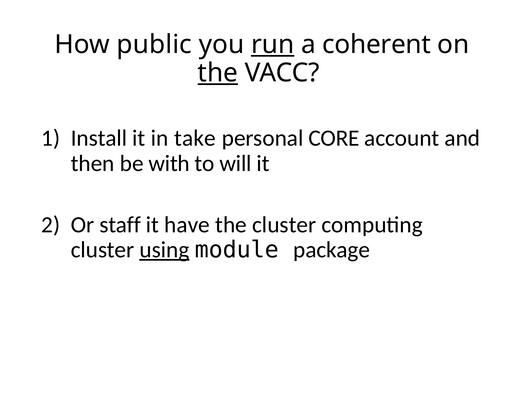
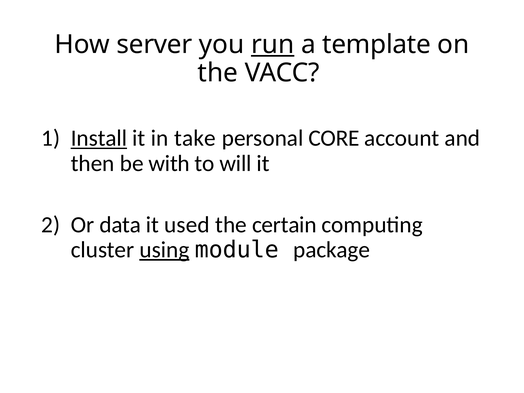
public: public -> server
coherent: coherent -> template
the at (218, 73) underline: present -> none
Install underline: none -> present
staff: staff -> data
have: have -> used
the cluster: cluster -> certain
